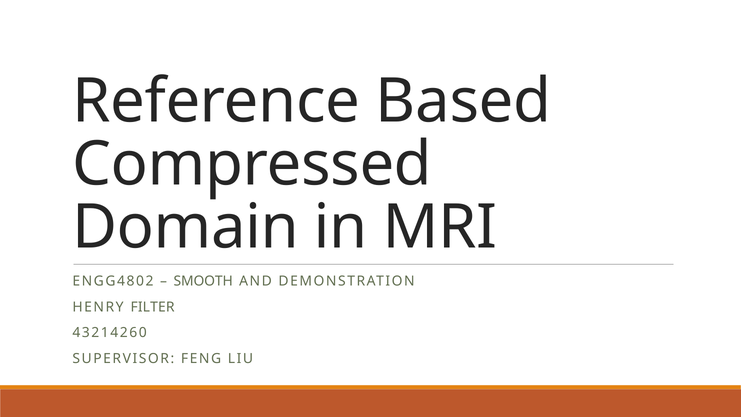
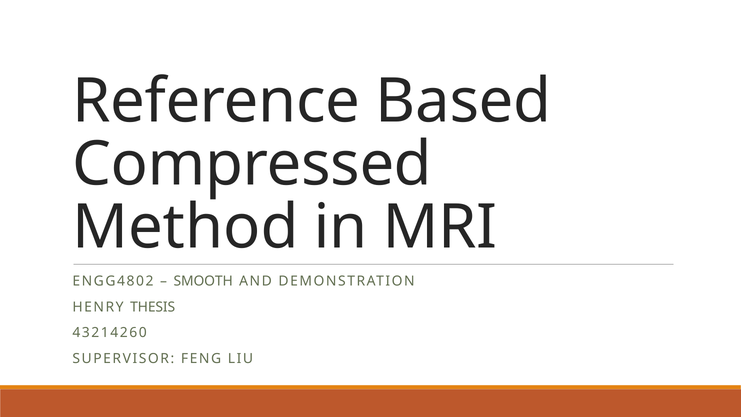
Domain: Domain -> Method
FILTER: FILTER -> THESIS
